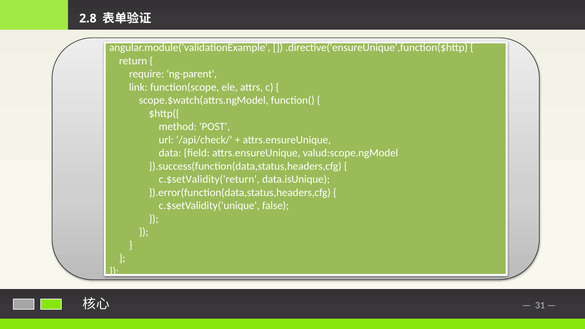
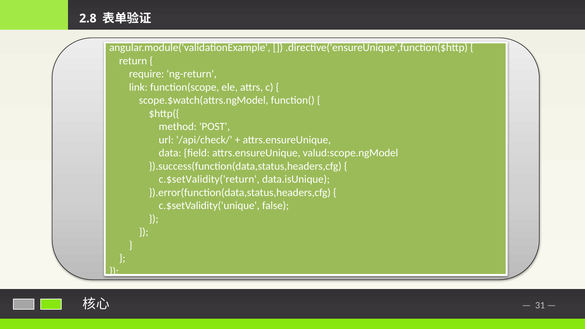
ng-parent: ng-parent -> ng-return
